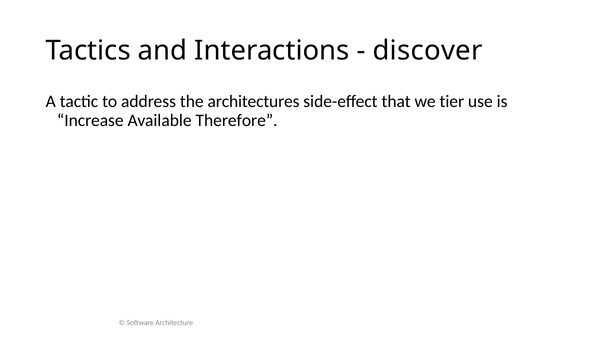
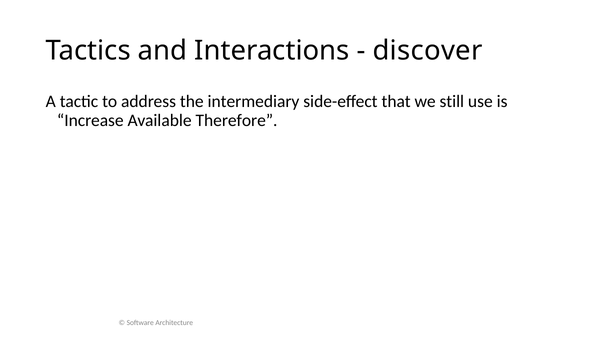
architectures: architectures -> intermediary
tier: tier -> still
